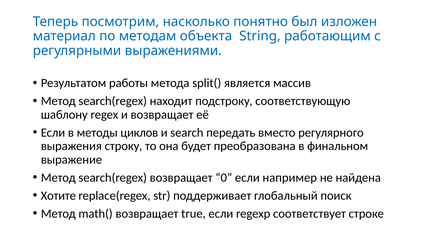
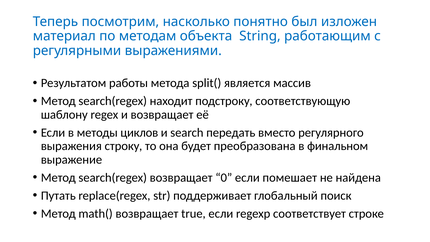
например: например -> помешает
Хотите: Хотите -> Путать
